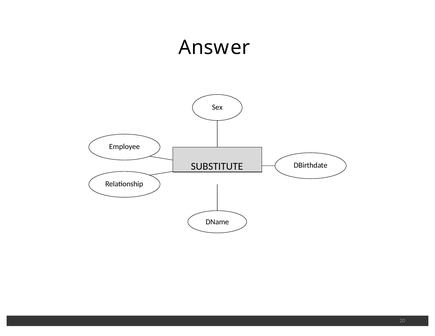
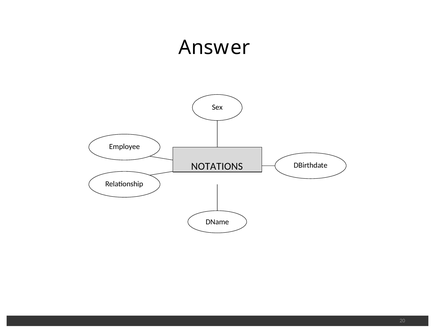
SUBSTITUTE: SUBSTITUTE -> NOTATIONS
